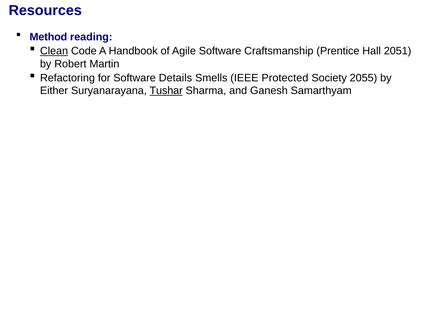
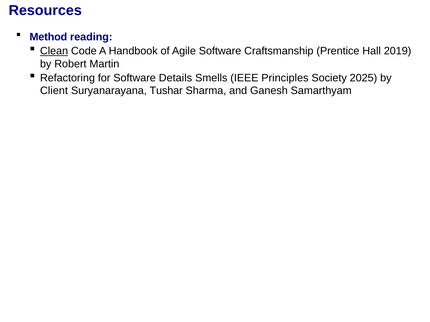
2051: 2051 -> 2019
Protected: Protected -> Principles
2055: 2055 -> 2025
Either: Either -> Client
Tushar underline: present -> none
